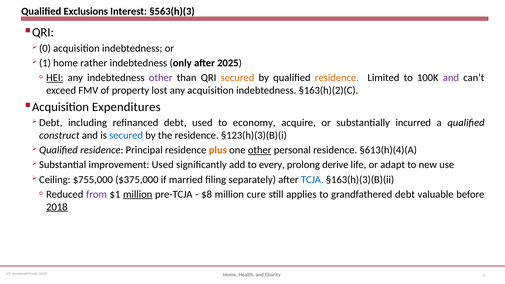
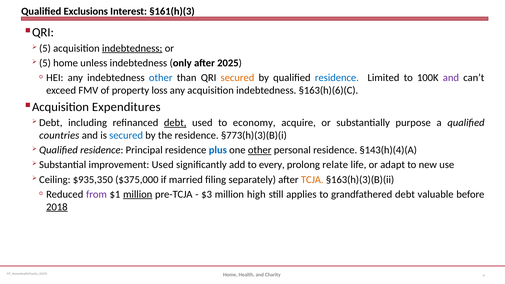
§563(h)(3: §563(h)(3 -> §161(h)(3
0 at (45, 48): 0 -> 5
indebtedness at (132, 48) underline: none -> present
1 at (45, 63): 1 -> 5
rather: rather -> unless
HEI underline: present -> none
other at (161, 78) colour: purple -> blue
residence at (337, 78) colour: orange -> blue
lost: lost -> loss
§163(h)(2)(C: §163(h)(2)(C -> §163(h)(6)(C
debt at (175, 123) underline: none -> present
incurred: incurred -> purpose
construct: construct -> countries
§123(h)(3)(B)(i: §123(h)(3)(B)(i -> §773(h)(3)(B)(i
plus colour: orange -> blue
§613(h)(4)(A: §613(h)(4)(A -> §143(h)(4)(A
derive: derive -> relate
$755,000: $755,000 -> $935,350
TCJA colour: blue -> orange
$8: $8 -> $3
cure: cure -> high
